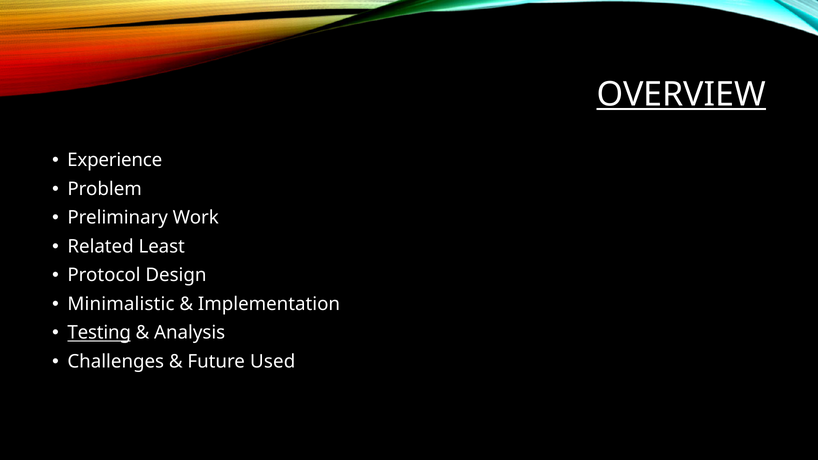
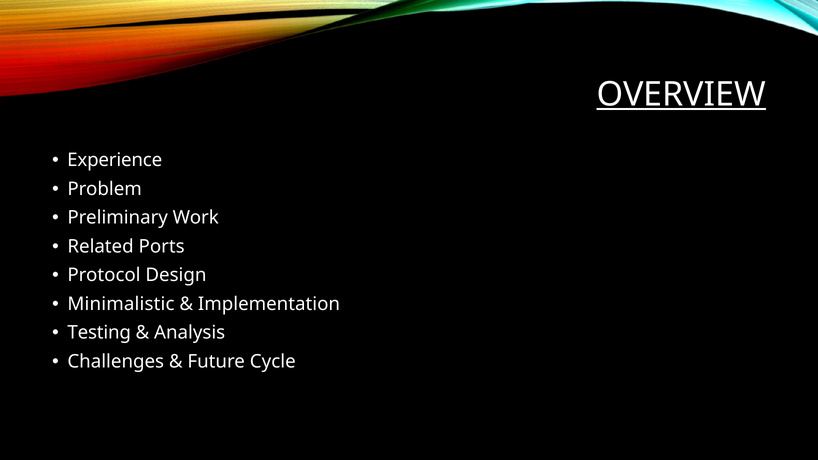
Least: Least -> Ports
Testing underline: present -> none
Used: Used -> Cycle
